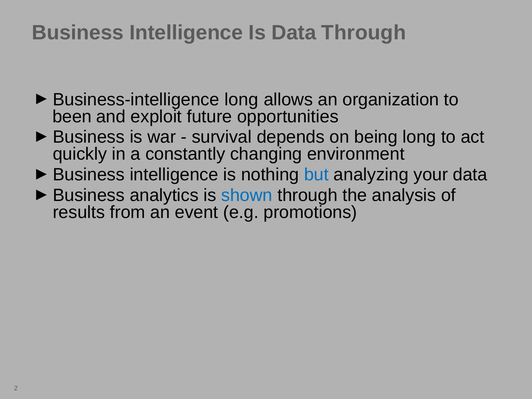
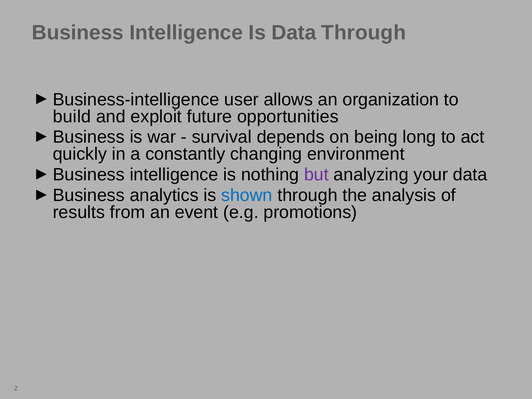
long at (241, 99): long -> user
been: been -> build
but colour: blue -> purple
